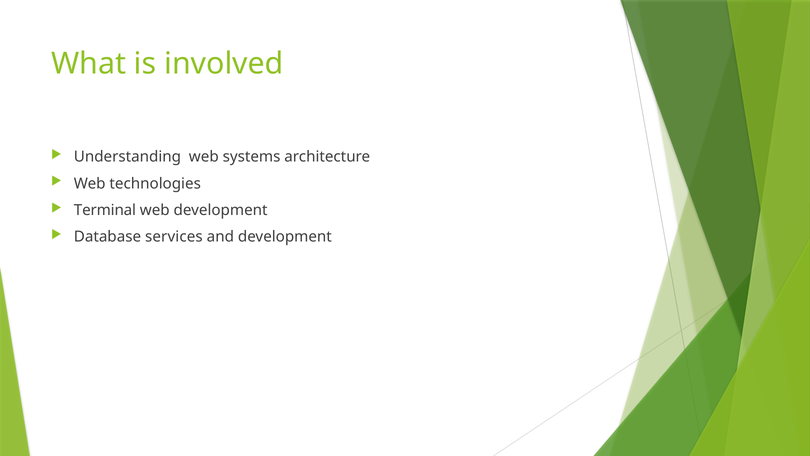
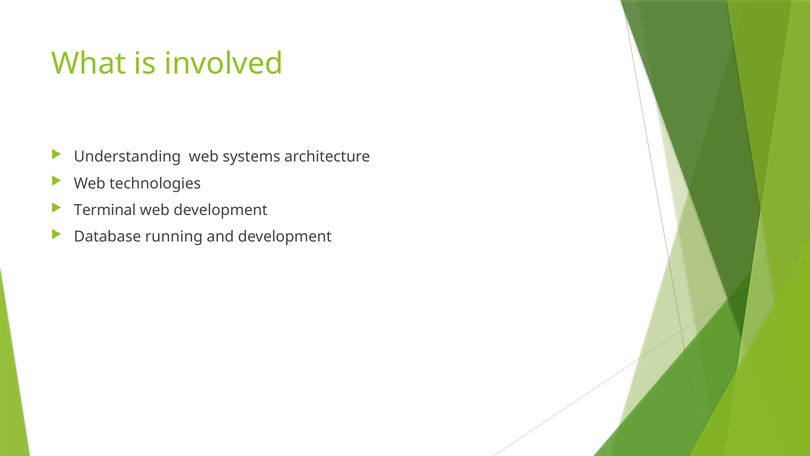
services: services -> running
